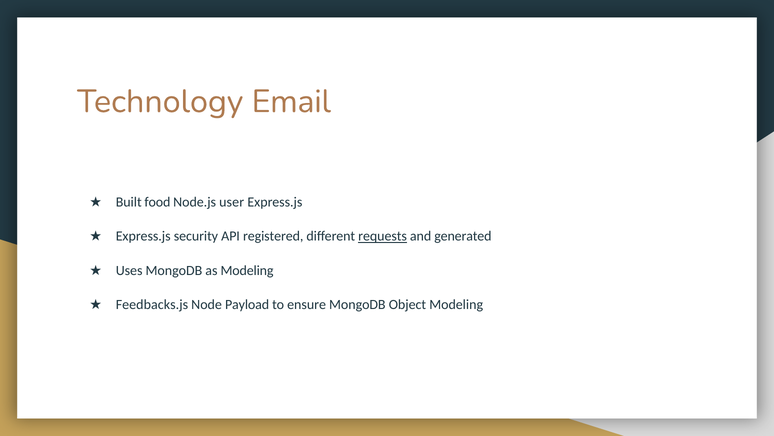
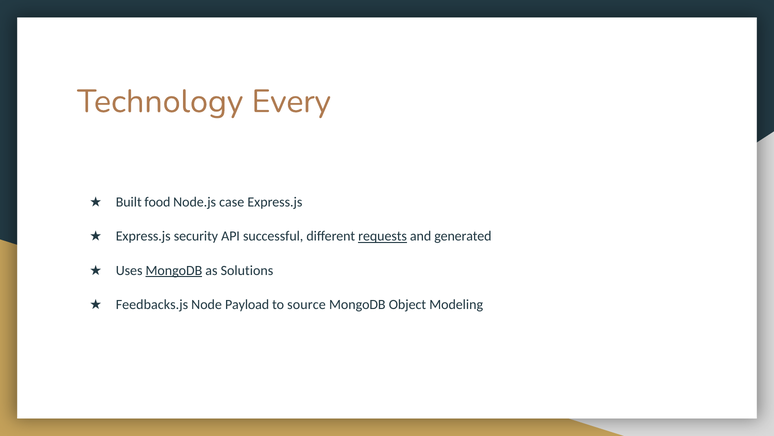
Email: Email -> Every
user: user -> case
registered: registered -> successful
MongoDB at (174, 270) underline: none -> present
as Modeling: Modeling -> Solutions
ensure: ensure -> source
